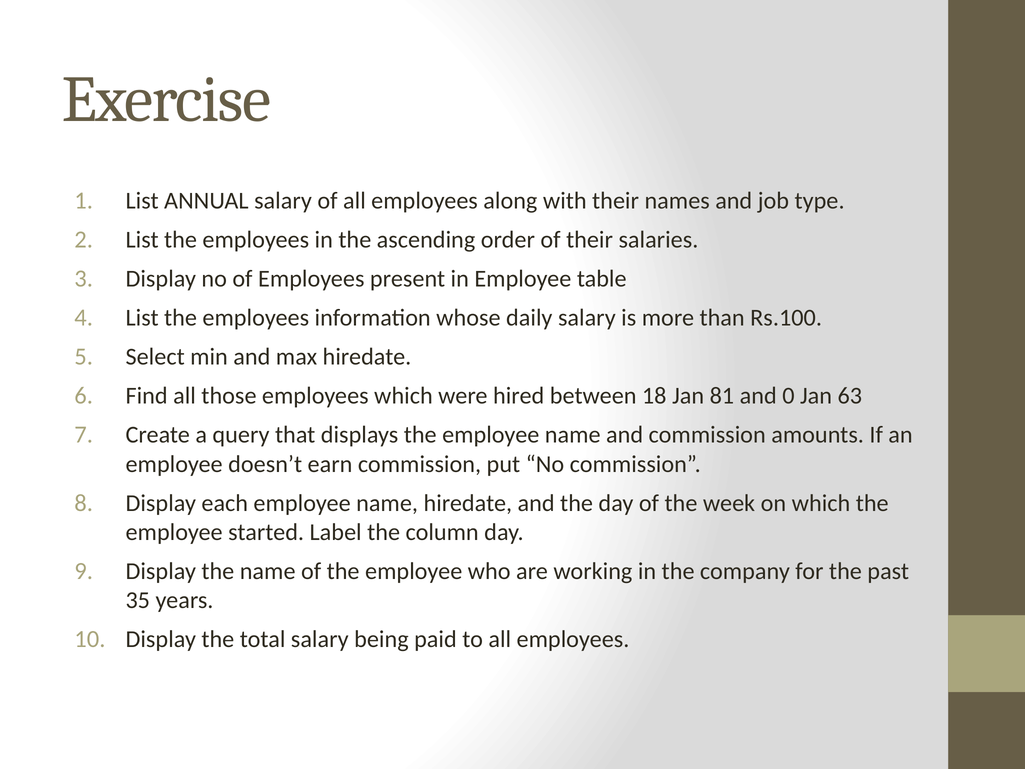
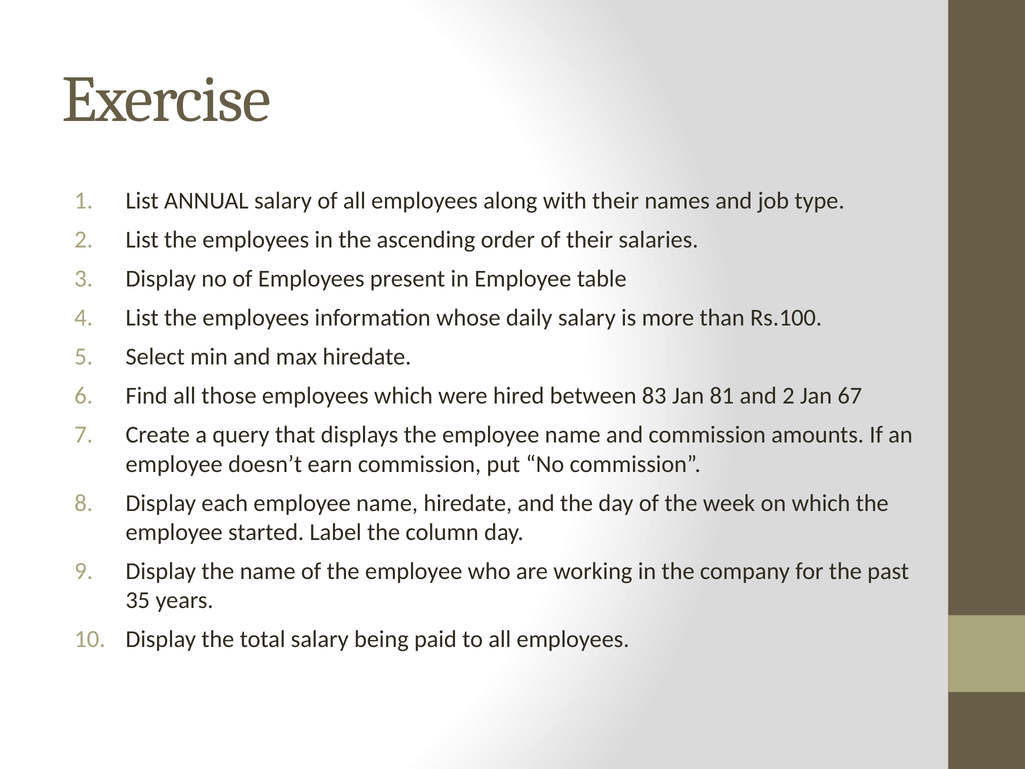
18: 18 -> 83
and 0: 0 -> 2
63: 63 -> 67
